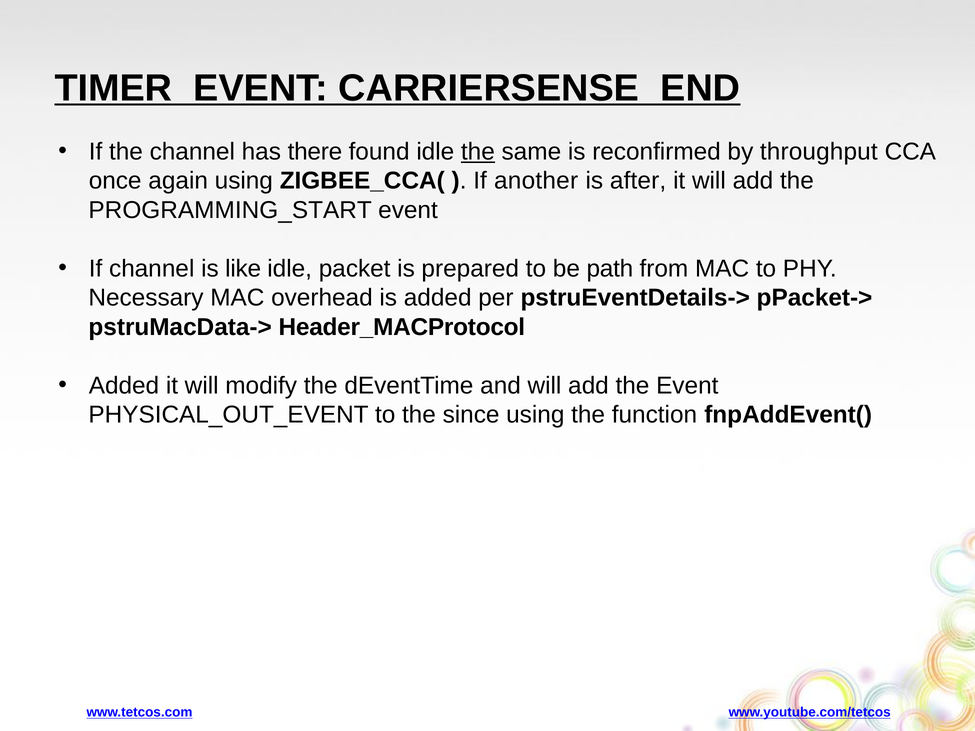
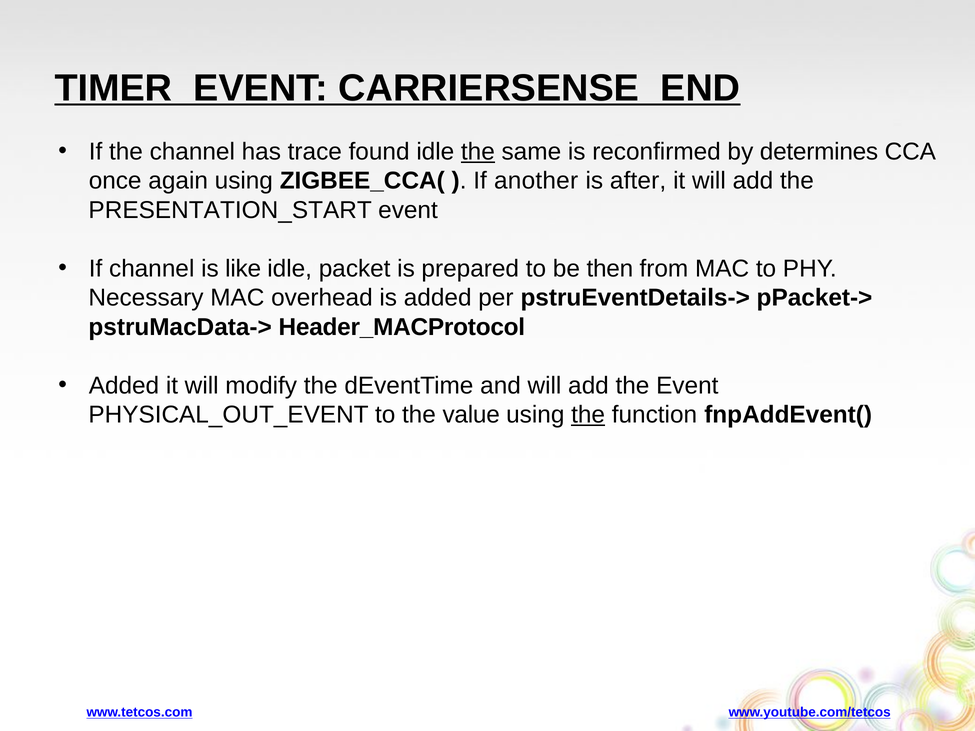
there: there -> trace
throughput: throughput -> determines
PROGRAMMING_START: PROGRAMMING_START -> PRESENTATION_START
path: path -> then
since: since -> value
the at (588, 415) underline: none -> present
